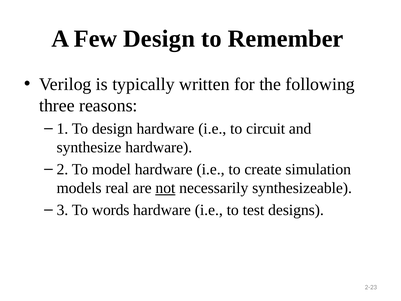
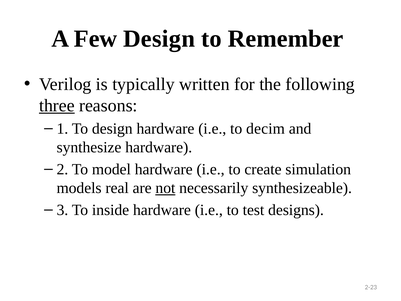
three underline: none -> present
circuit: circuit -> decim
words: words -> inside
